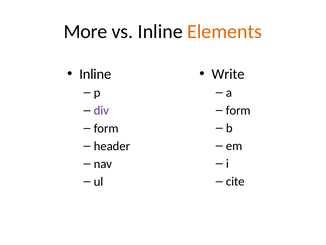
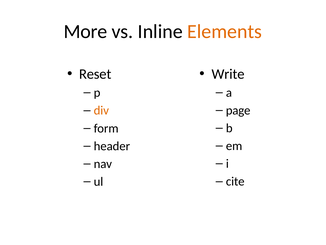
Inline at (95, 74): Inline -> Reset
form at (238, 110): form -> page
div colour: purple -> orange
